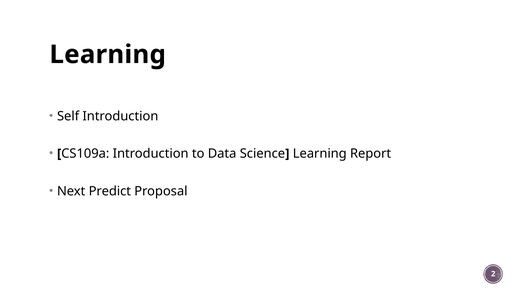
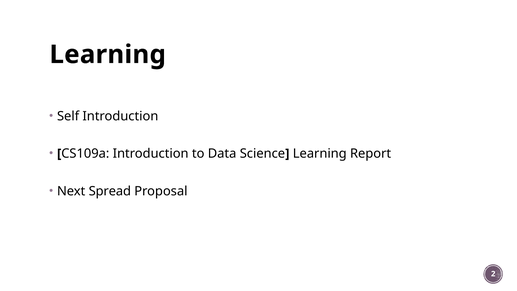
Predict: Predict -> Spread
